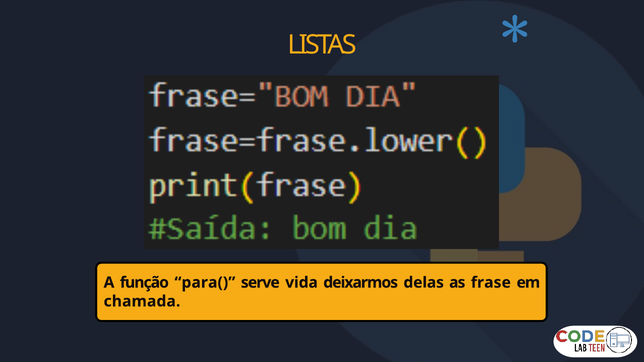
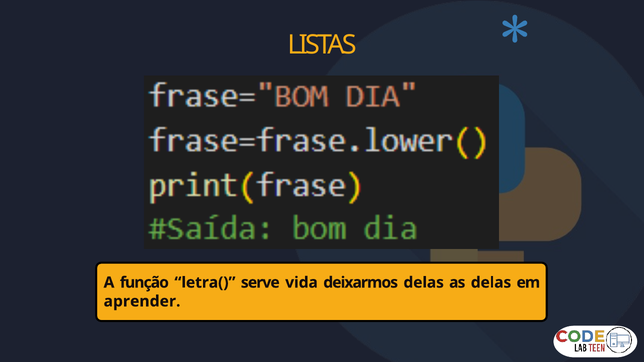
para(: para( -> letra(
as frase: frase -> delas
chamada: chamada -> aprender
